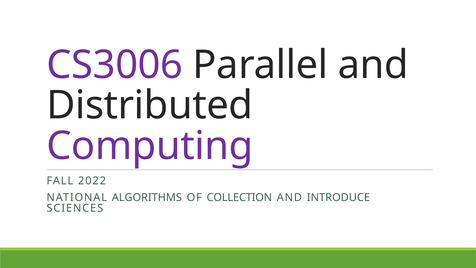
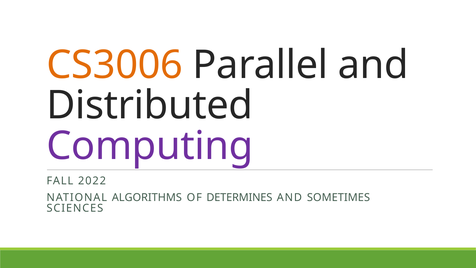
CS3006 colour: purple -> orange
COLLECTION: COLLECTION -> DETERMINES
INTRODUCE: INTRODUCE -> SOMETIMES
